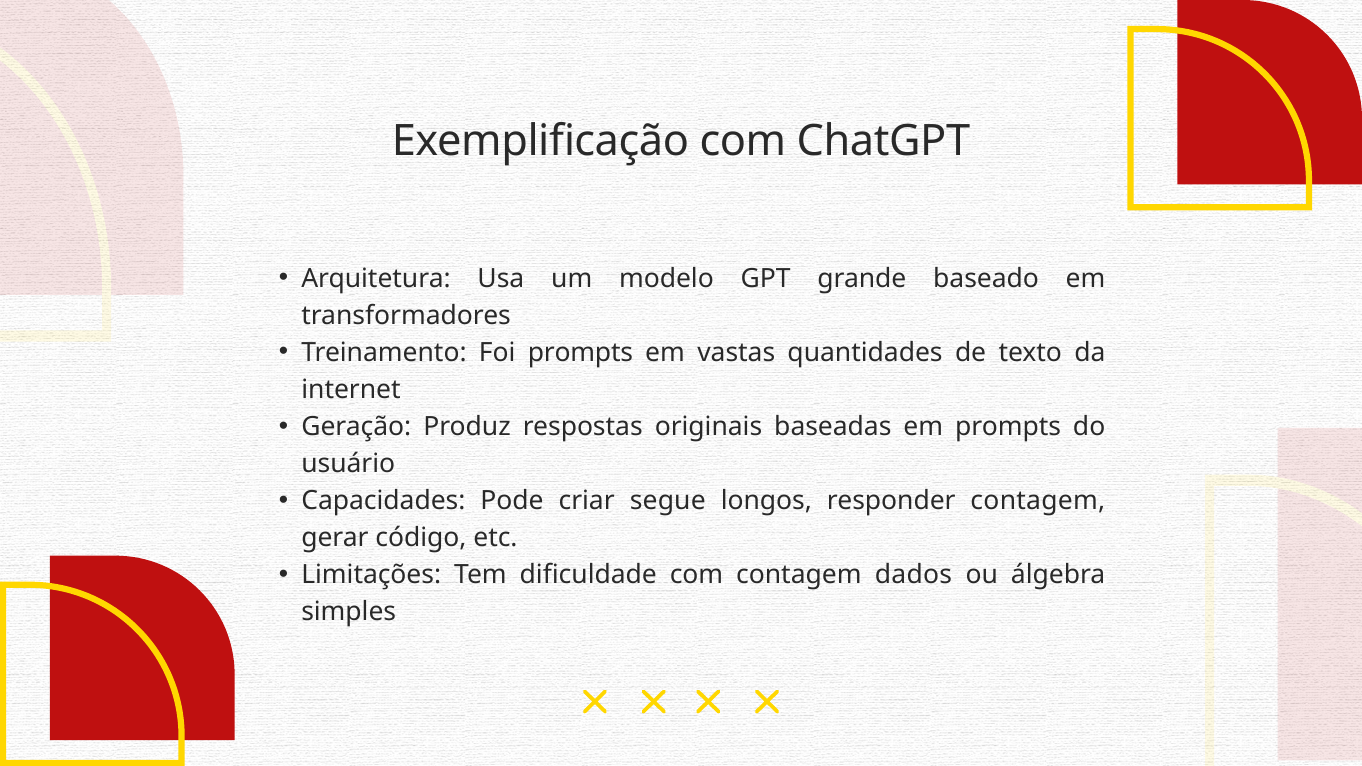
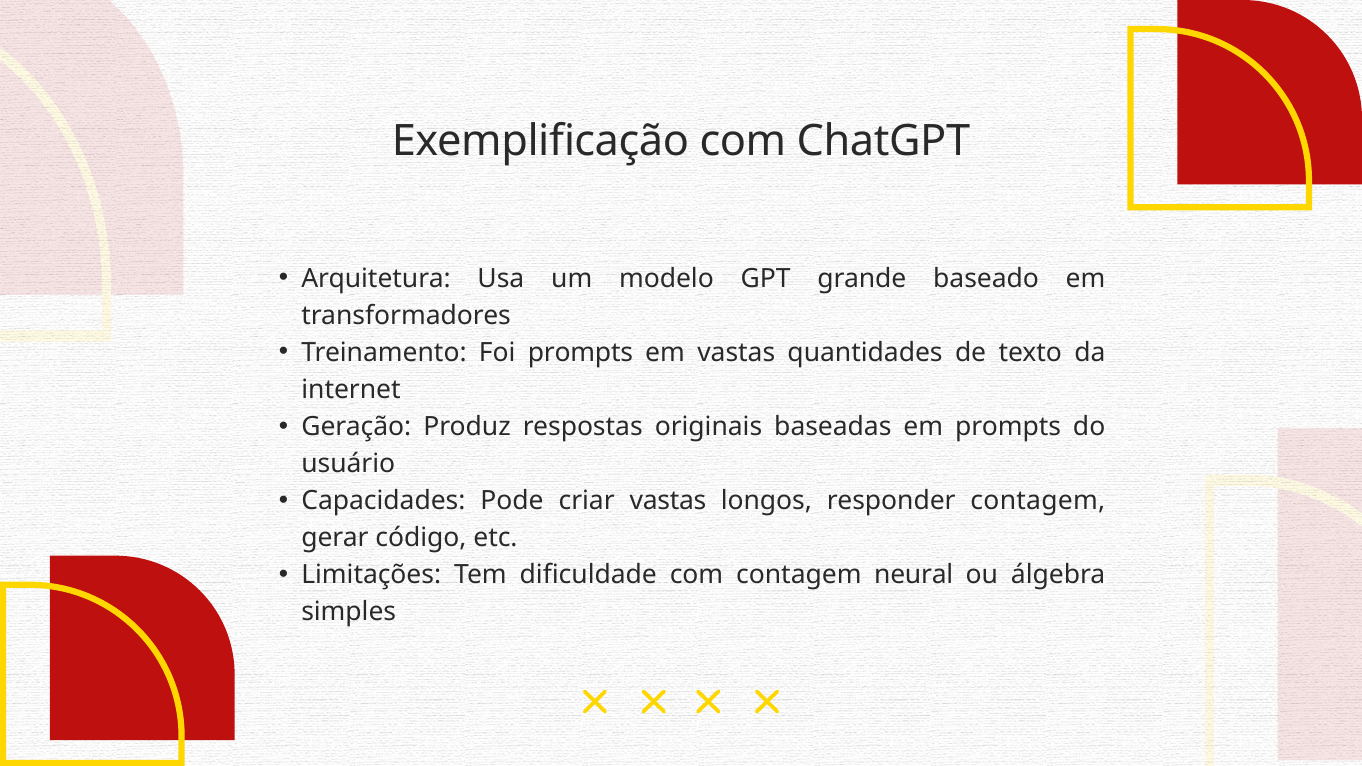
criar segue: segue -> vastas
dados: dados -> neural
